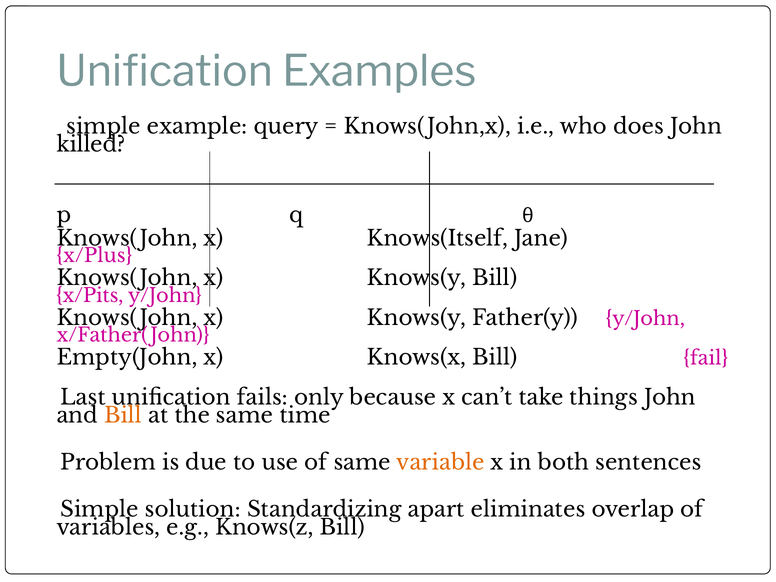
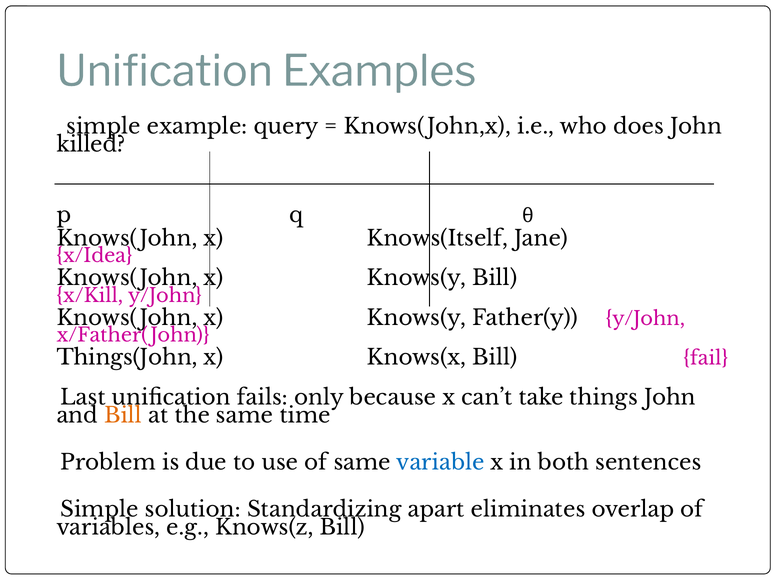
x/Plus: x/Plus -> x/Idea
x/Pits: x/Pits -> x/Kill
Empty(John: Empty(John -> Things(John
variable colour: orange -> blue
